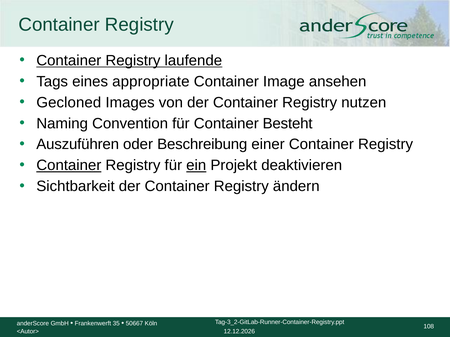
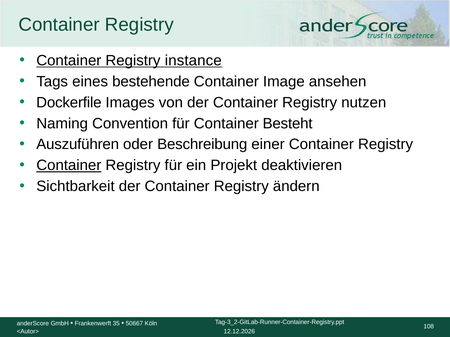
laufende: laufende -> instance
appropriate: appropriate -> bestehende
Gecloned: Gecloned -> Dockerfile
ein underline: present -> none
